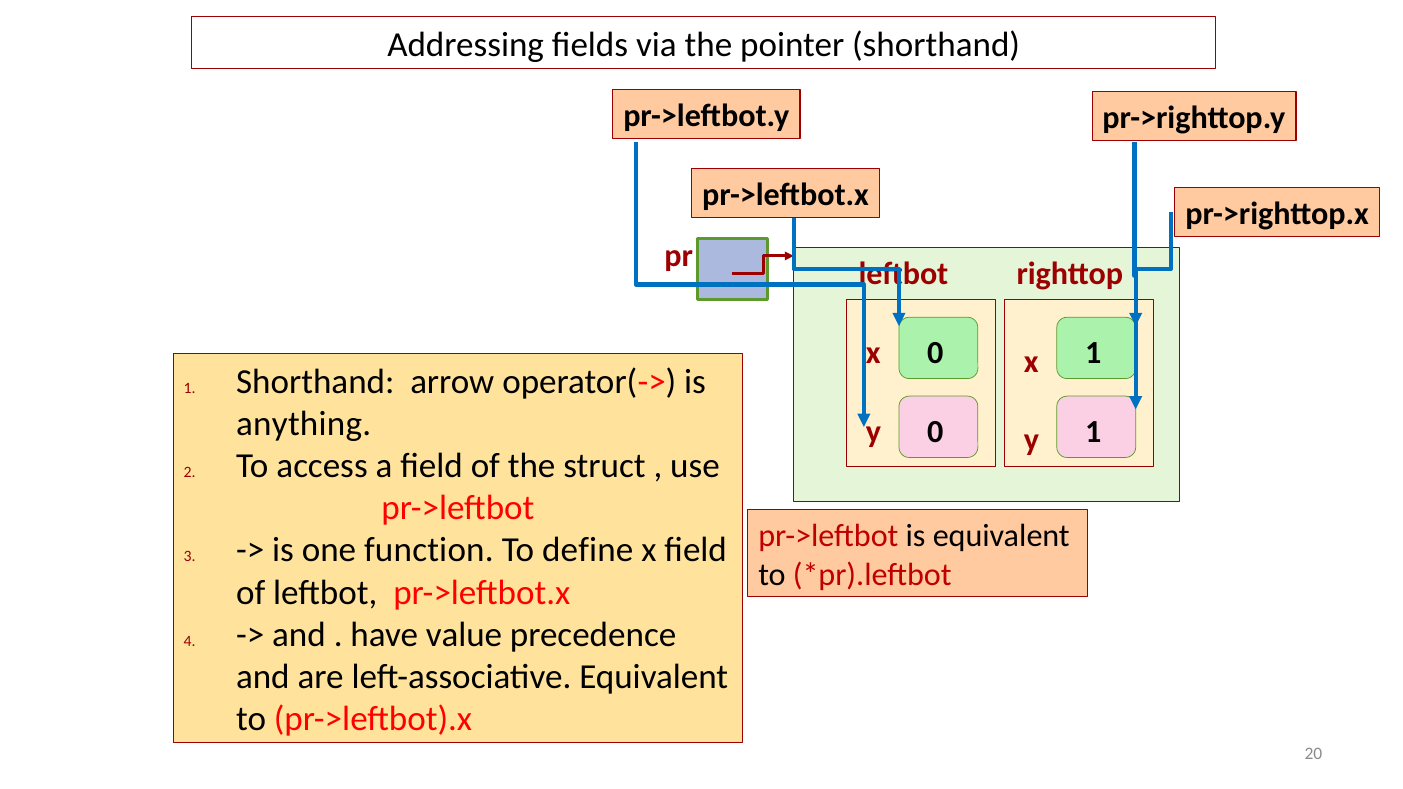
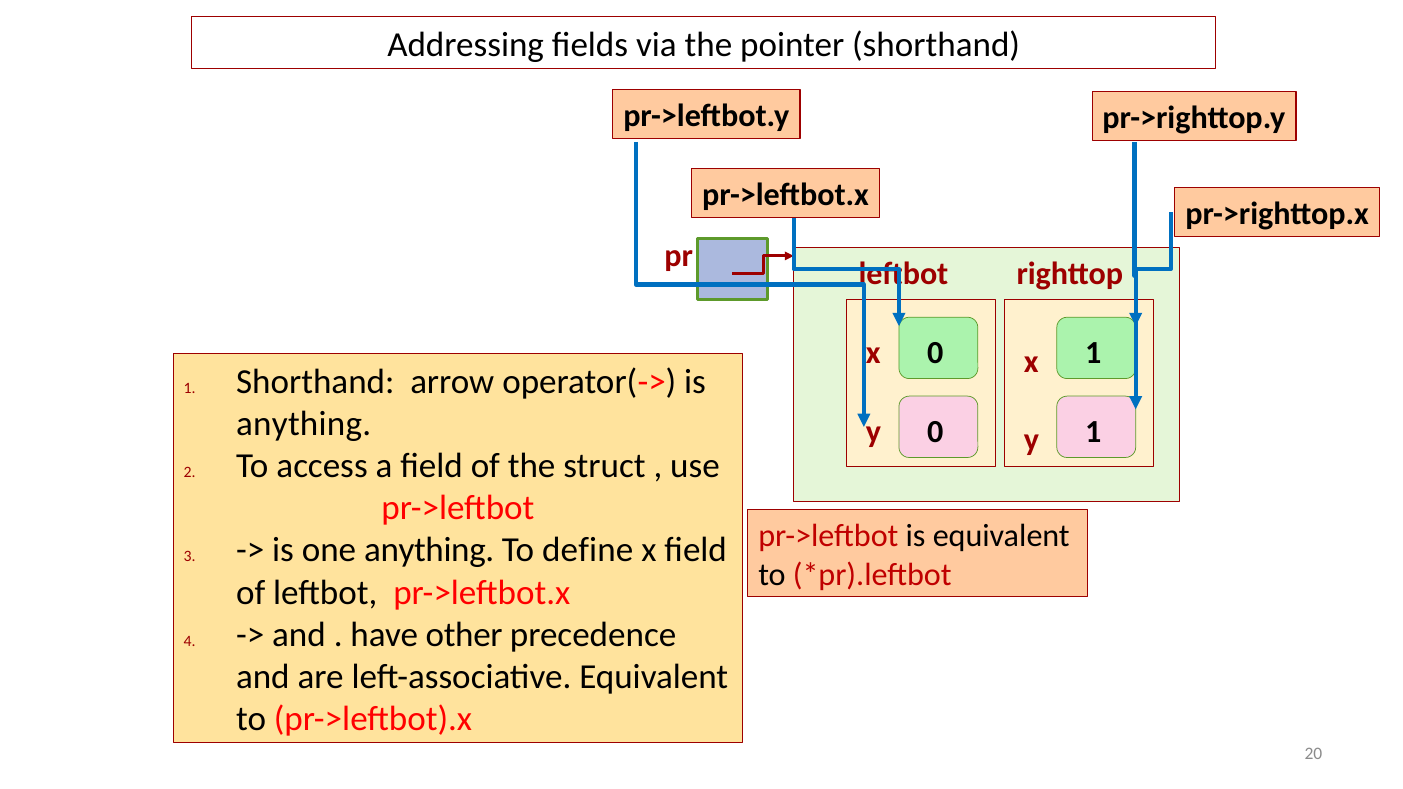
one function: function -> anything
value: value -> other
